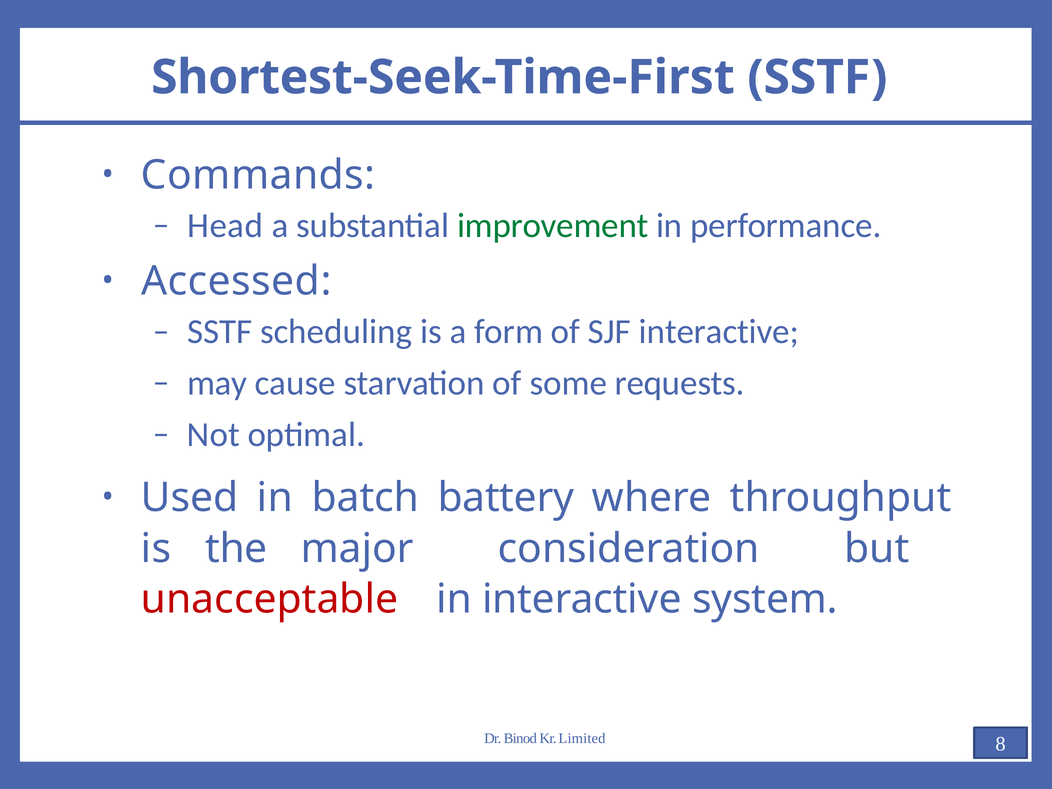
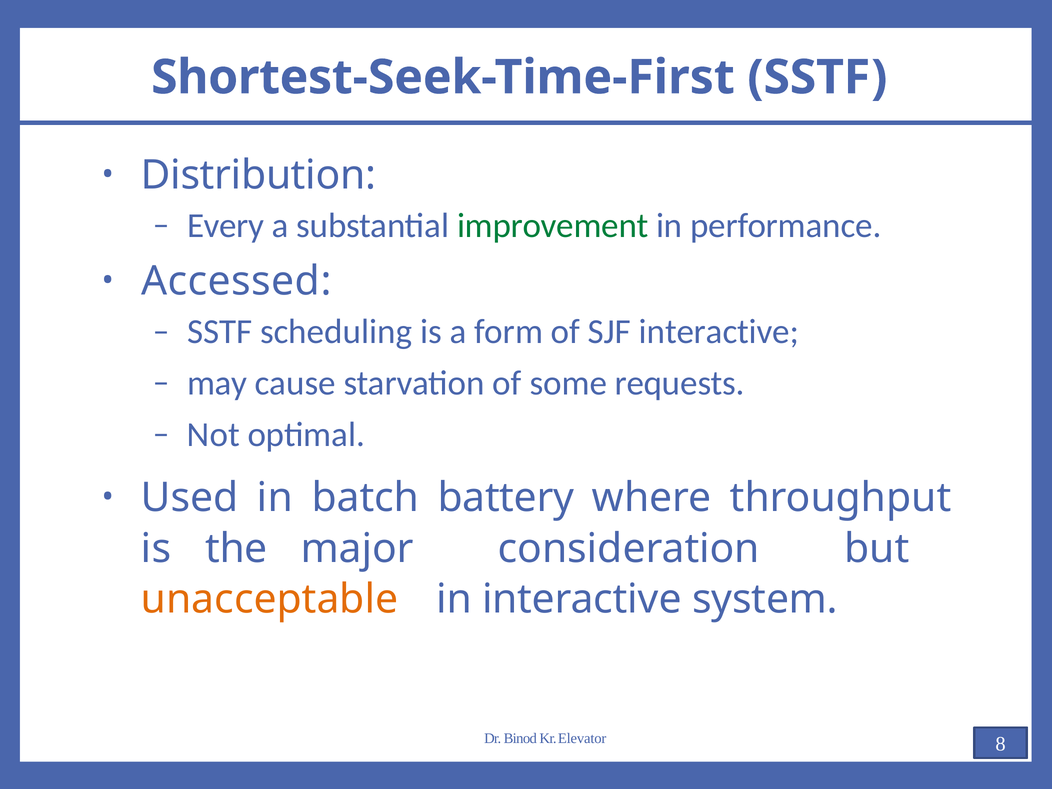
Commands: Commands -> Distribution
Head: Head -> Every
unacceptable colour: red -> orange
Limited: Limited -> Elevator
